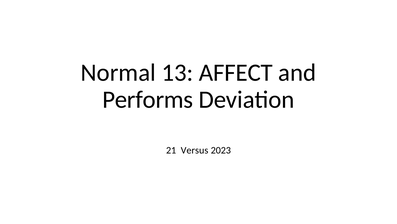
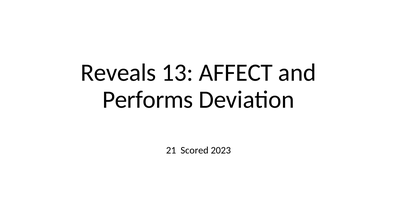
Normal: Normal -> Reveals
Versus: Versus -> Scored
